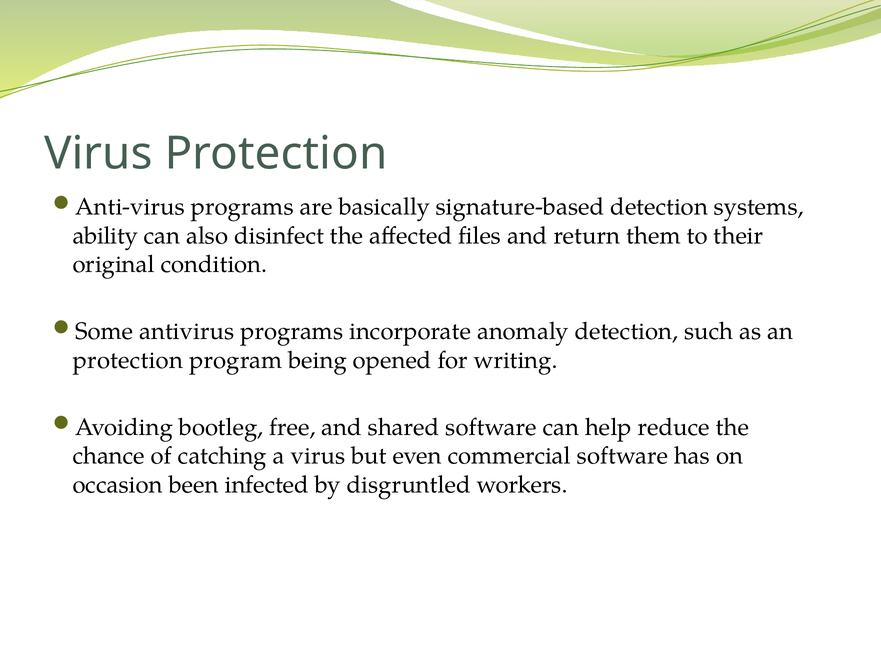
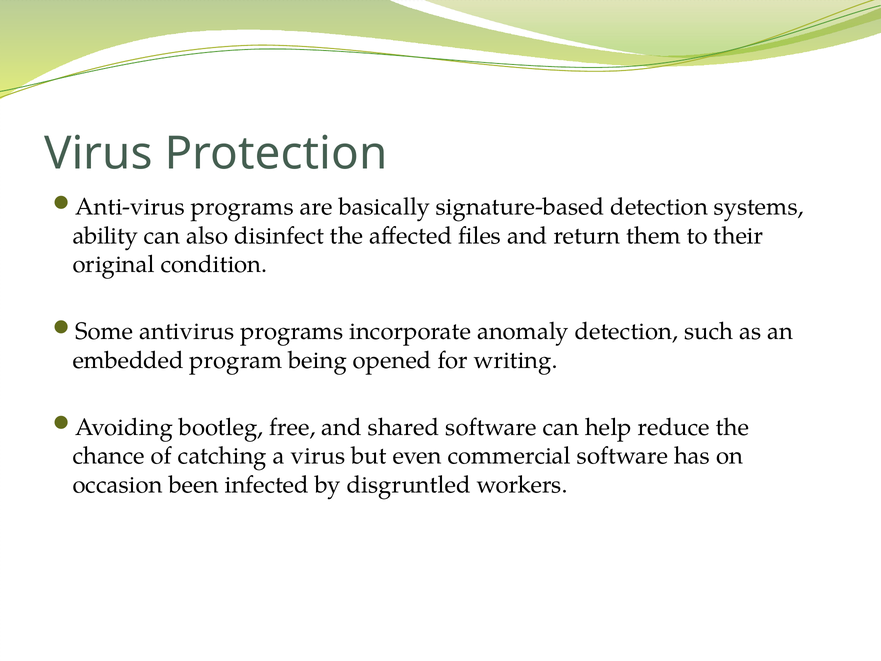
protection at (128, 360): protection -> embedded
